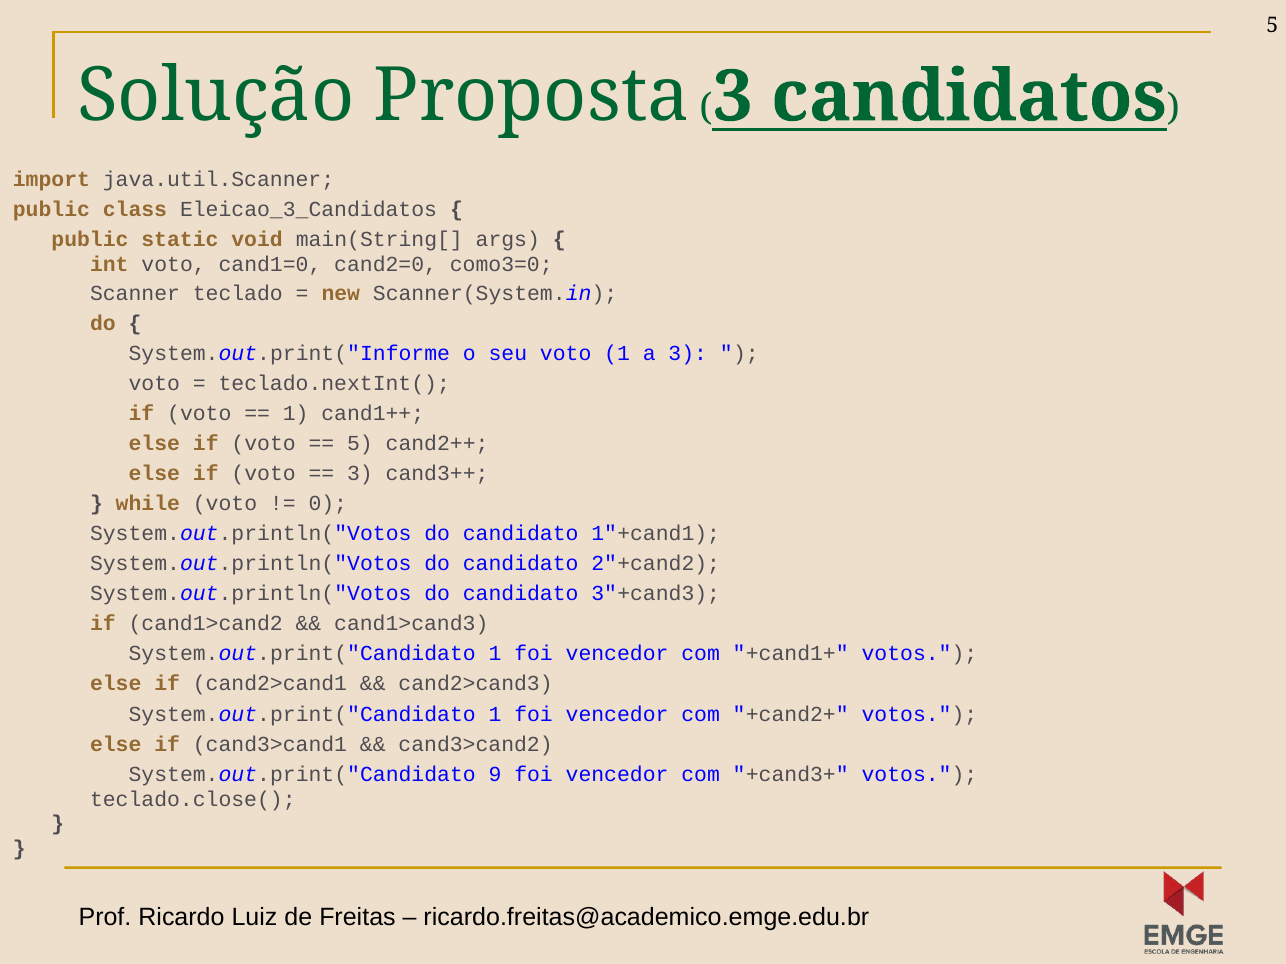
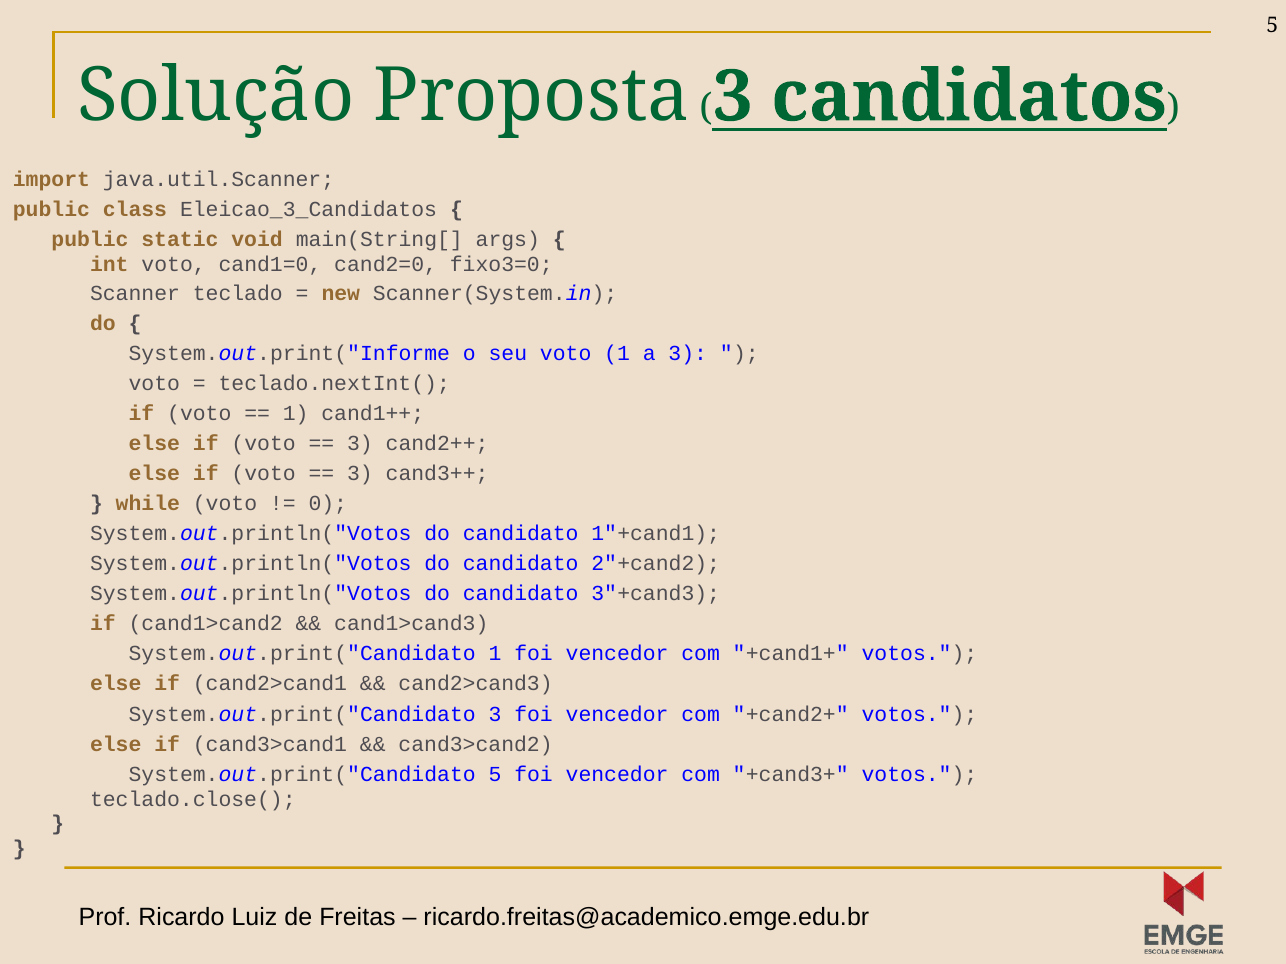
como3=0: como3=0 -> fixo3=0
5 at (360, 444): 5 -> 3
1 at (495, 714): 1 -> 3
System.out.print("Candidato 9: 9 -> 5
